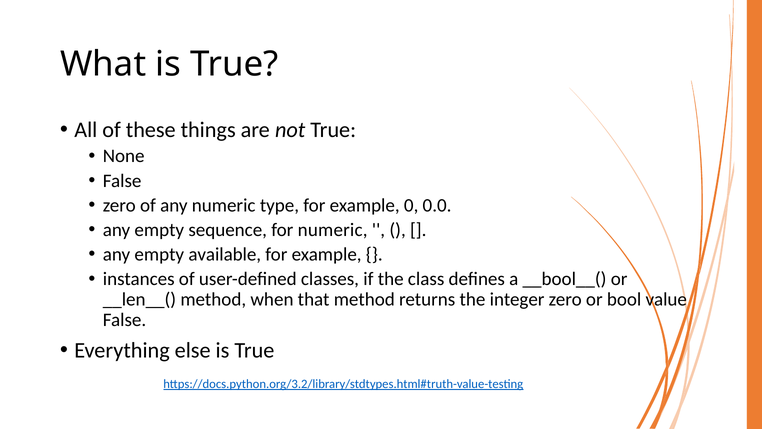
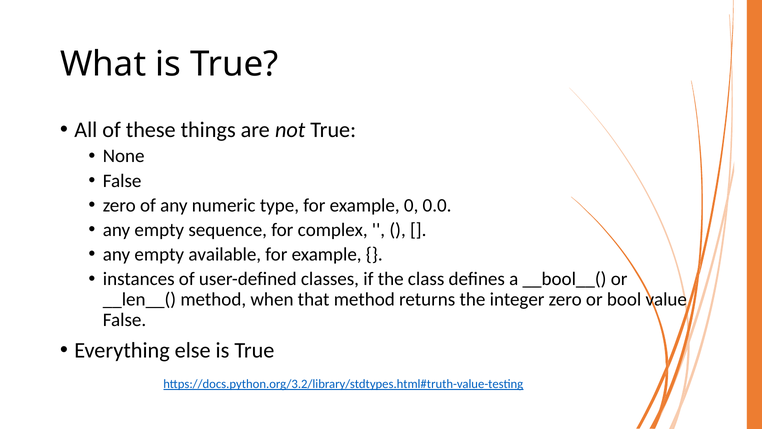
for numeric: numeric -> complex
